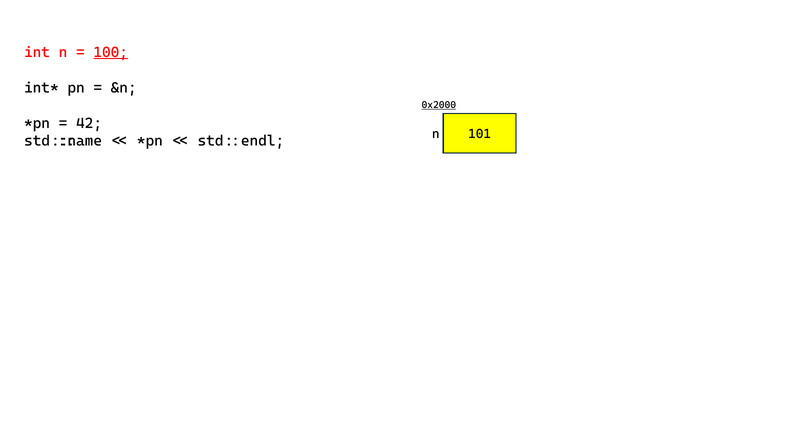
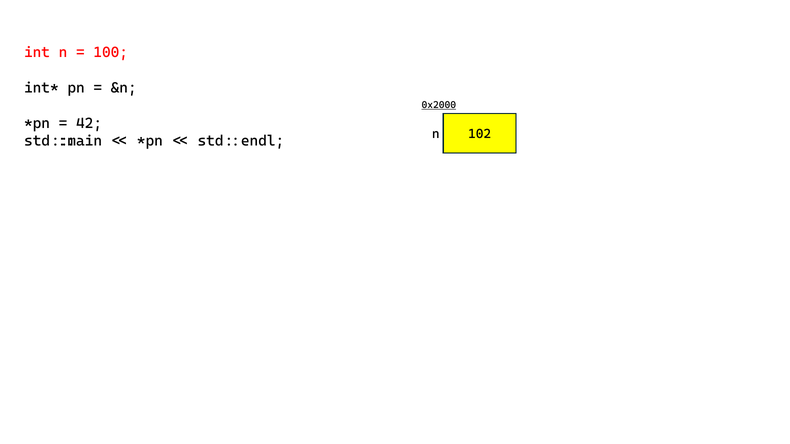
100 underline: present -> none
std::name: std::name -> std::main
101: 101 -> 102
